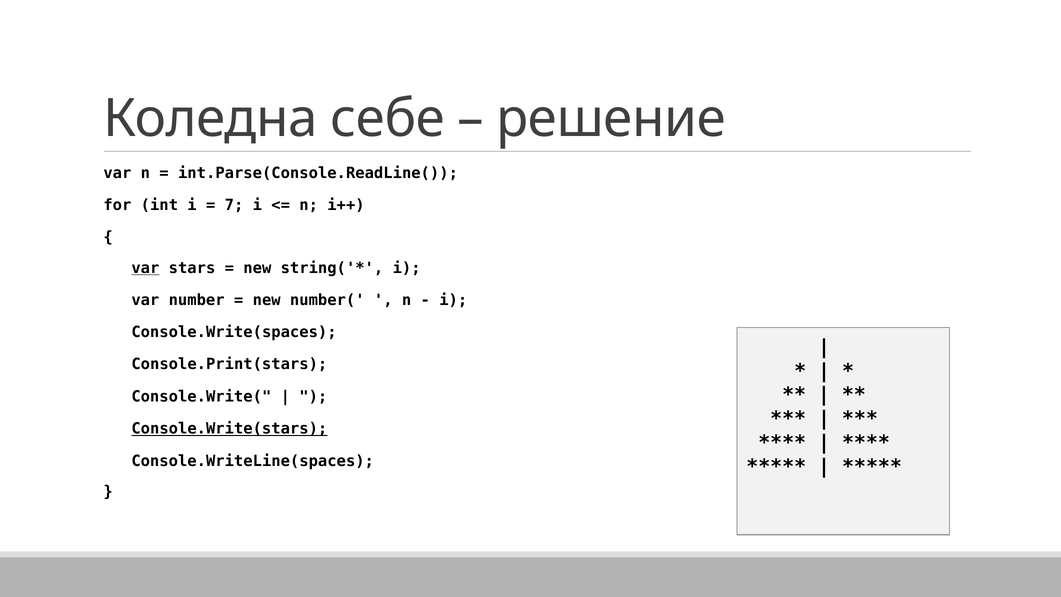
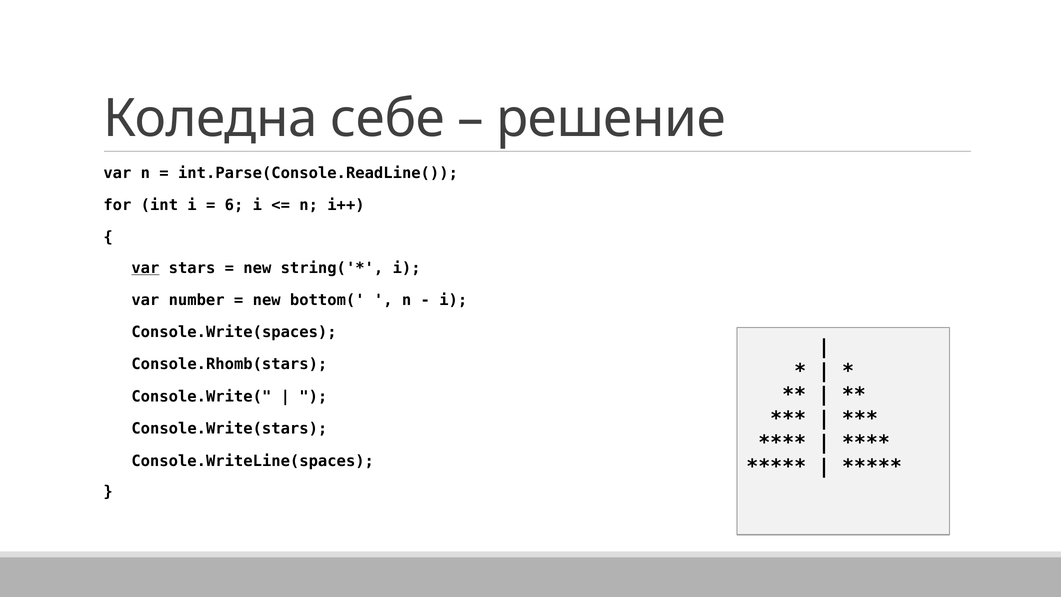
7: 7 -> 6
number(: number( -> bottom(
Console.Print(stars: Console.Print(stars -> Console.Rhomb(stars
Console.Write(stars underline: present -> none
